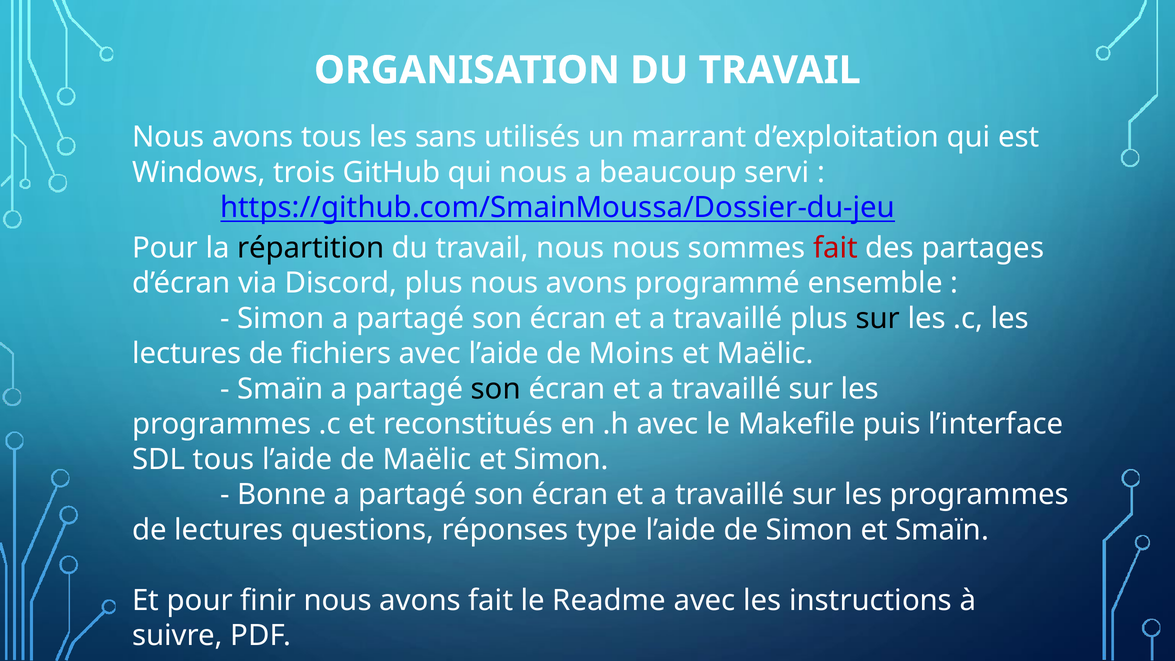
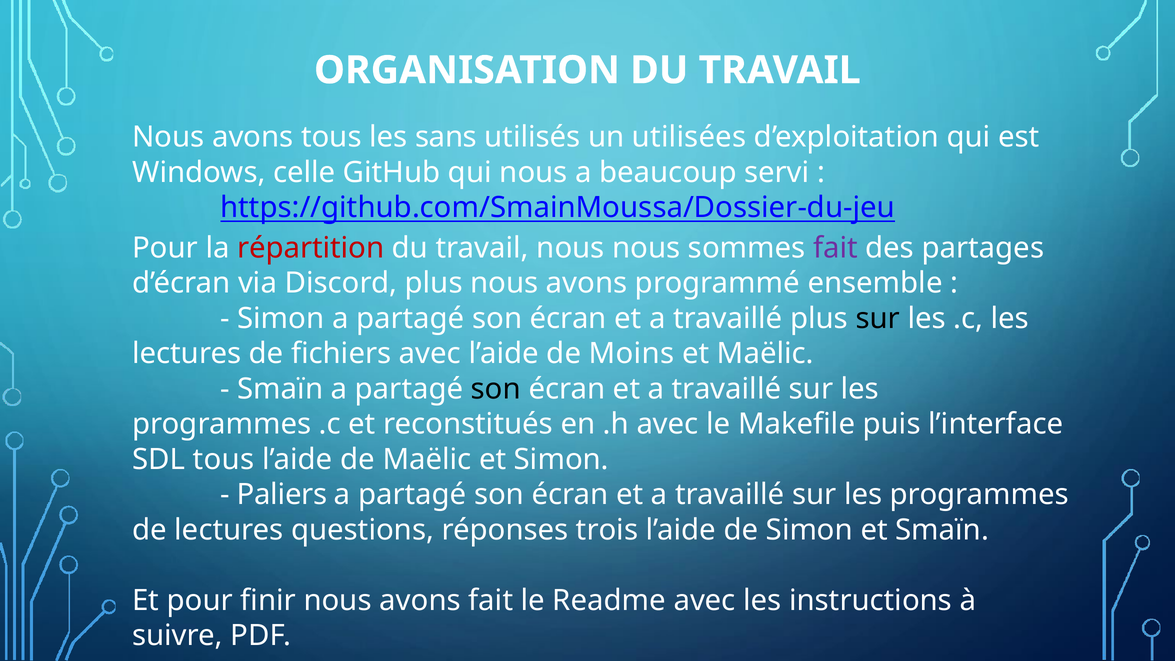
marrant: marrant -> utilisées
trois: trois -> celle
répartition colour: black -> red
fait at (835, 248) colour: red -> purple
Bonne: Bonne -> Paliers
type: type -> trois
